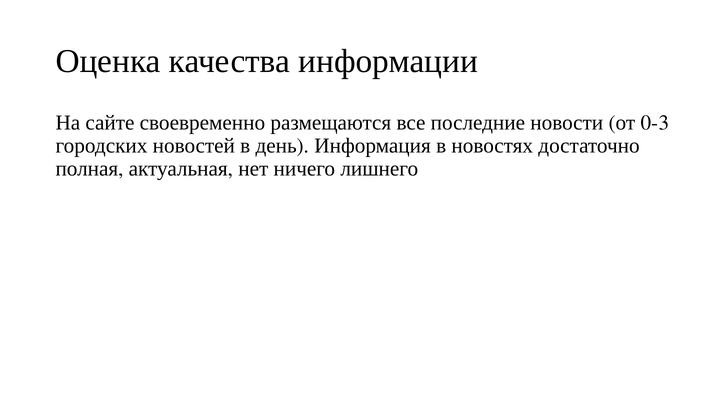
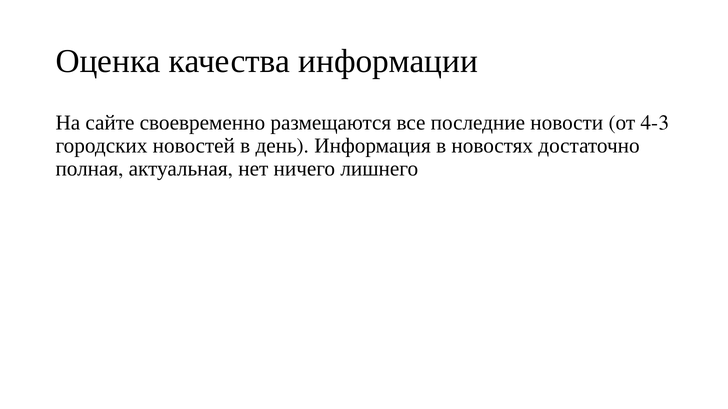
0-3: 0-3 -> 4-3
